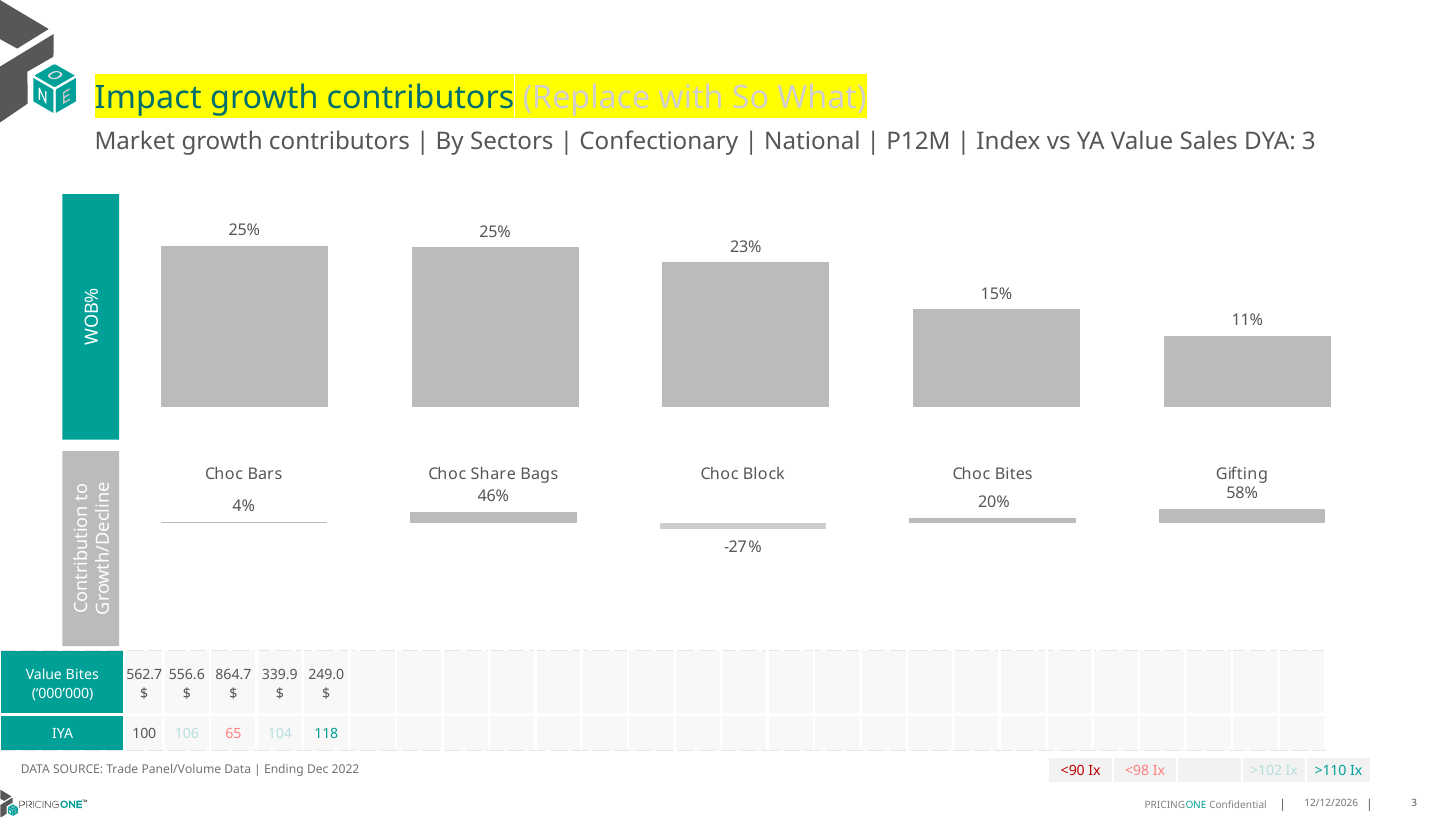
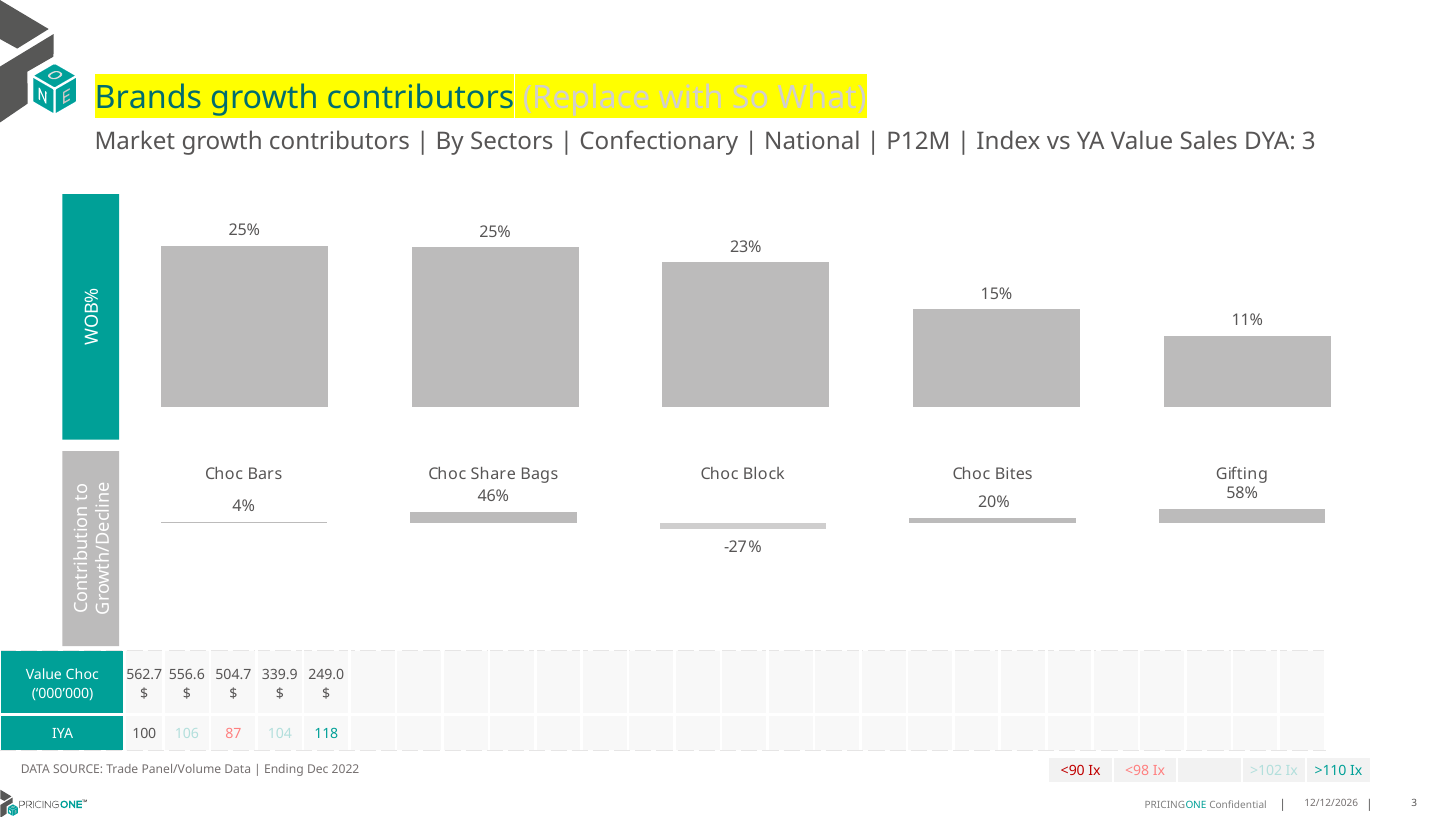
Impact: Impact -> Brands
Value Bites: Bites -> Choc
864.7: 864.7 -> 504.7
65: 65 -> 87
